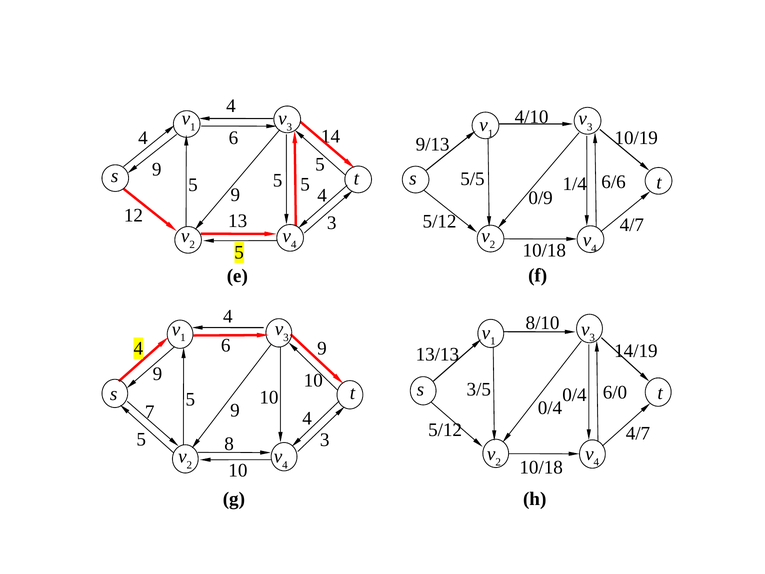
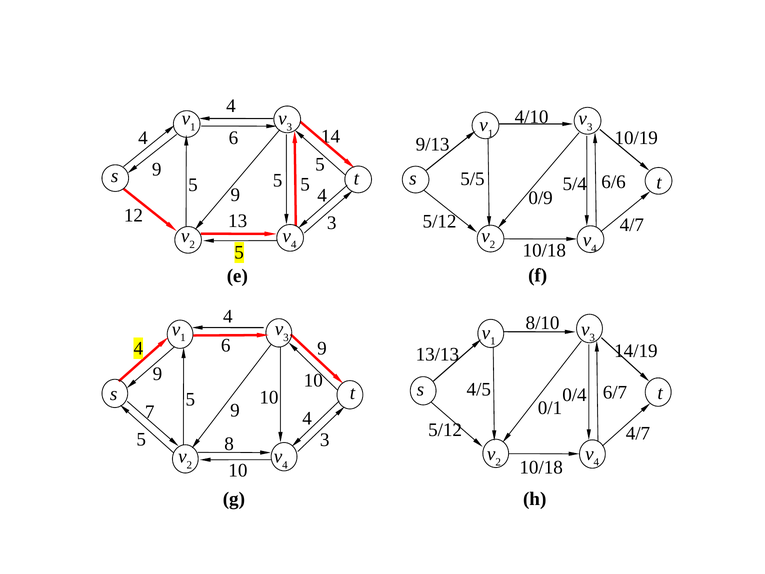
1/4: 1/4 -> 5/4
3/5: 3/5 -> 4/5
6/0: 6/0 -> 6/7
0/4 at (550, 408): 0/4 -> 0/1
